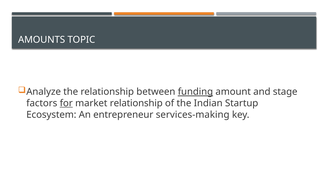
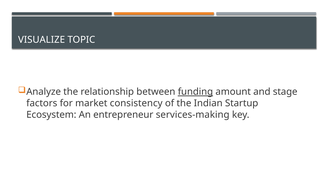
AMOUNTS: AMOUNTS -> VISUALIZE
for underline: present -> none
market relationship: relationship -> consistency
